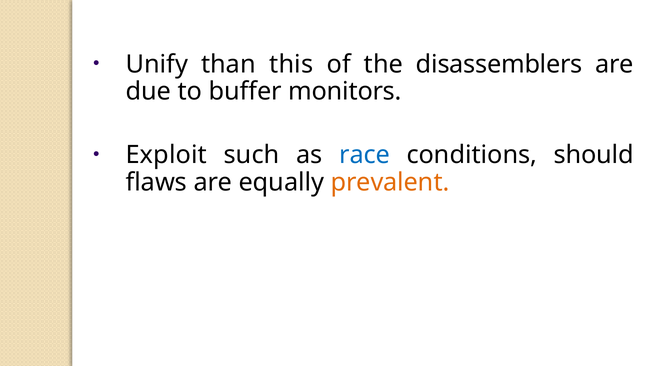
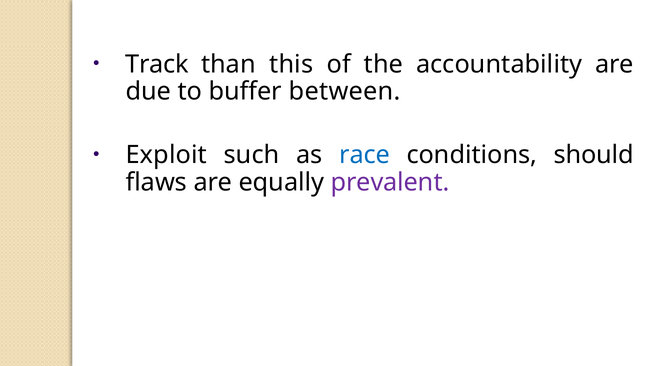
Unify: Unify -> Track
disassemblers: disassemblers -> accountability
monitors: monitors -> between
prevalent colour: orange -> purple
